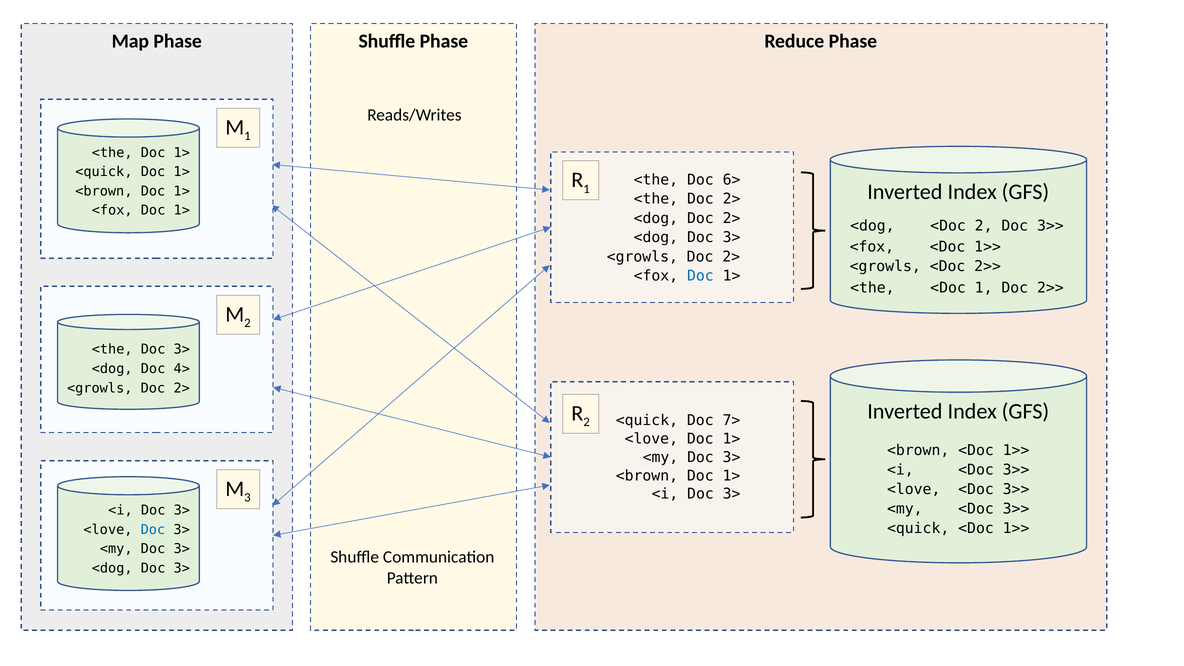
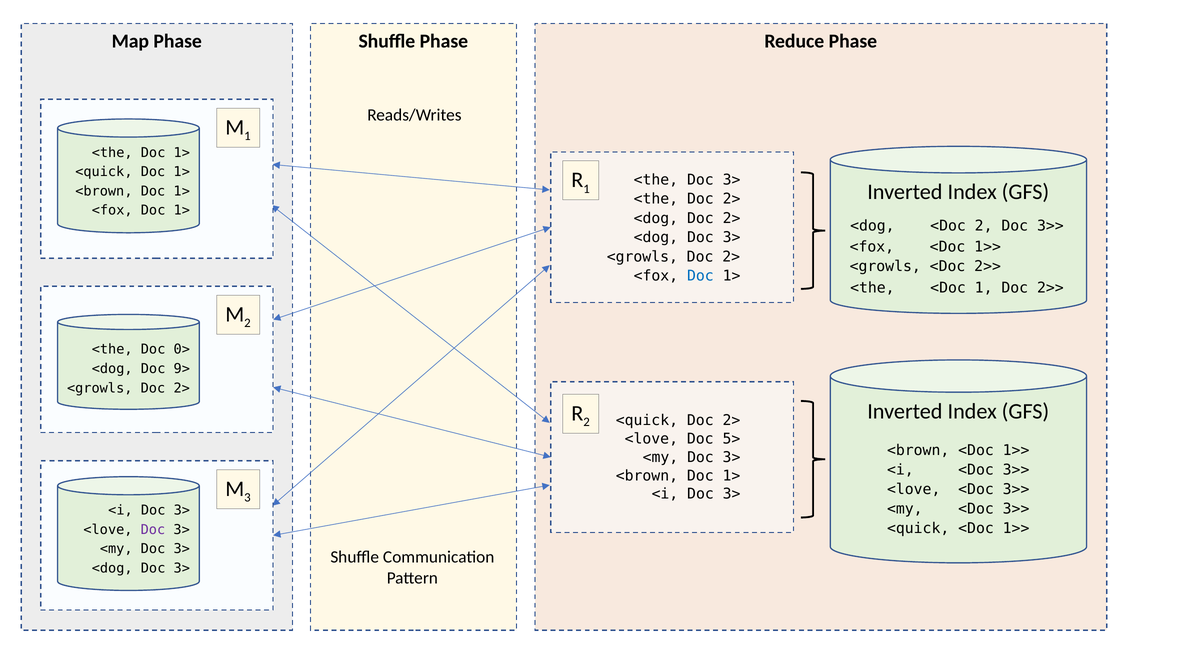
<the Doc 6>: 6> -> 3>
<the Doc 3>: 3> -> 0>
4>: 4> -> 9>
<quick Doc 7>: 7> -> 2>
<love Doc 1>: 1> -> 5>
Doc at (153, 530) colour: blue -> purple
